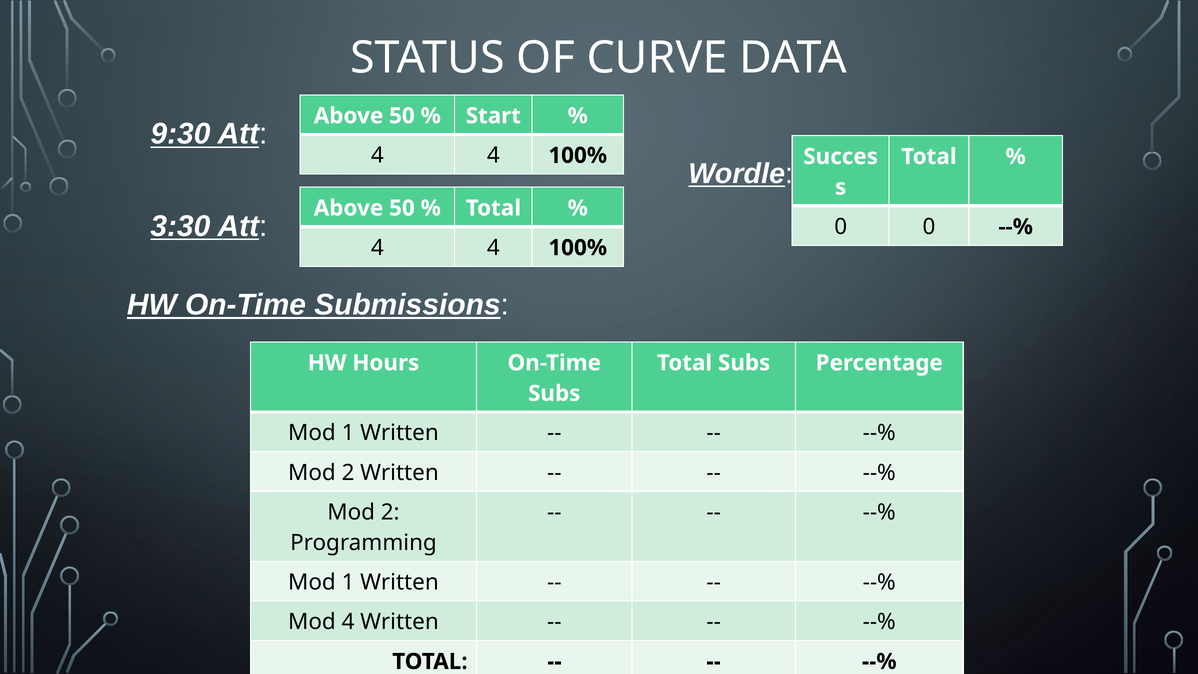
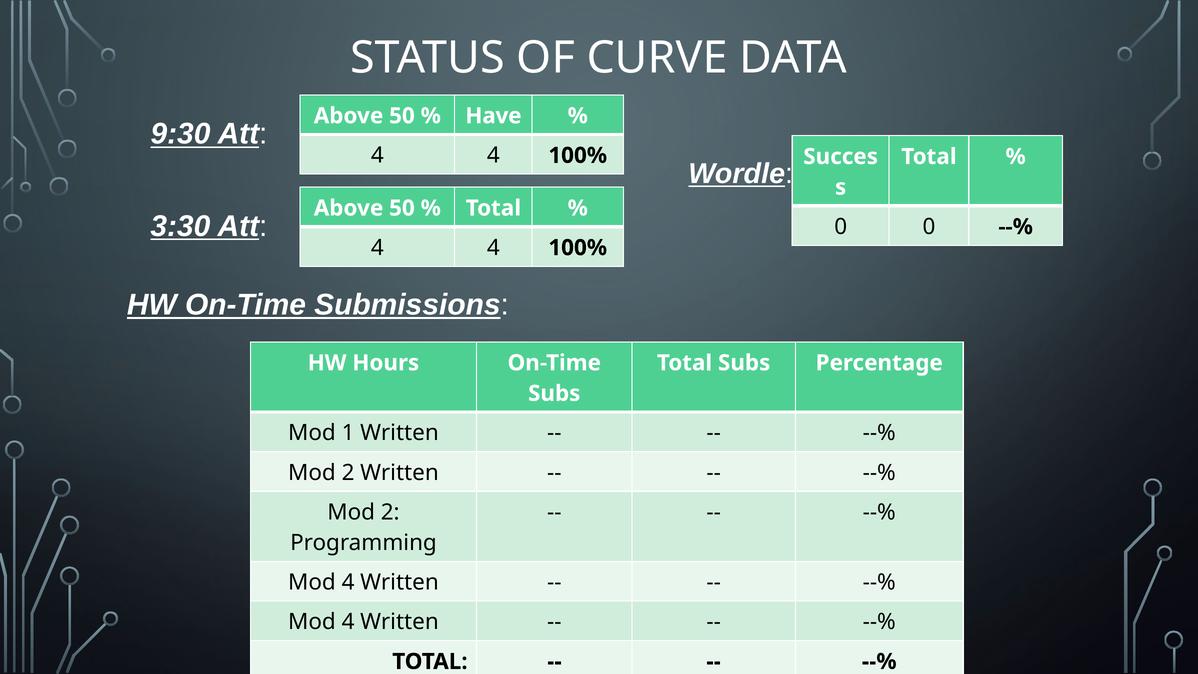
Start: Start -> Have
1 at (348, 582): 1 -> 4
